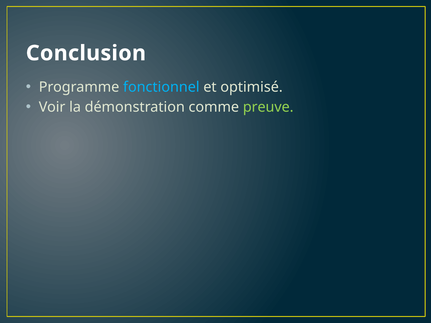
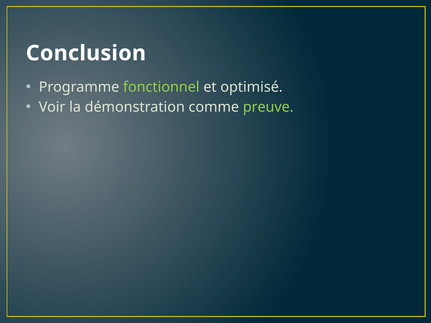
fonctionnel colour: light blue -> light green
